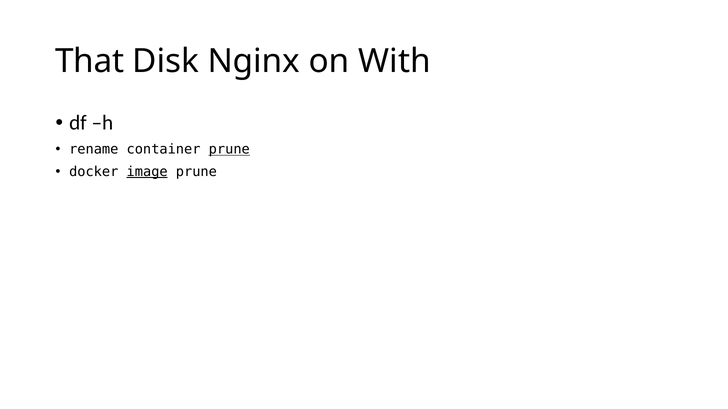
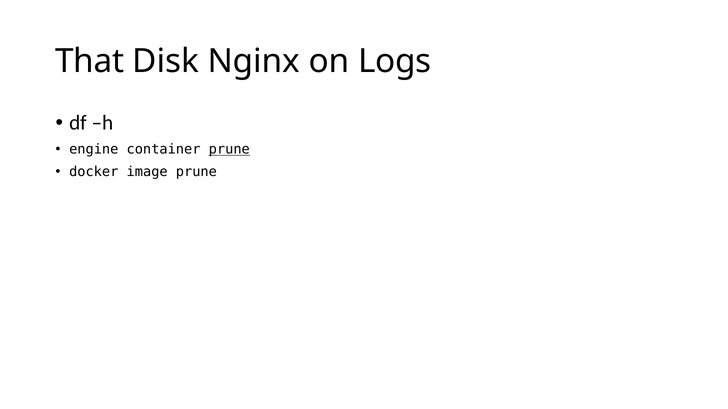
With: With -> Logs
rename: rename -> engine
image underline: present -> none
